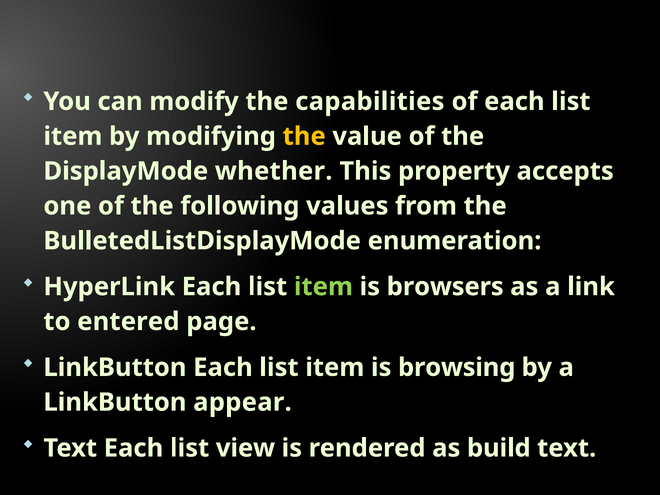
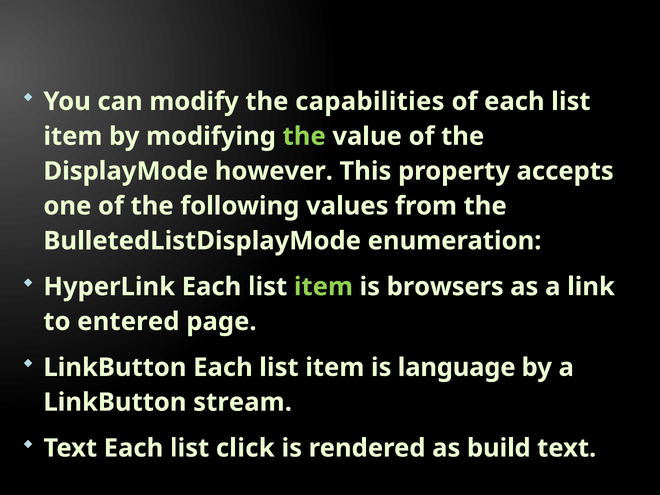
the at (304, 136) colour: yellow -> light green
whether: whether -> however
browsing: browsing -> language
appear: appear -> stream
view: view -> click
